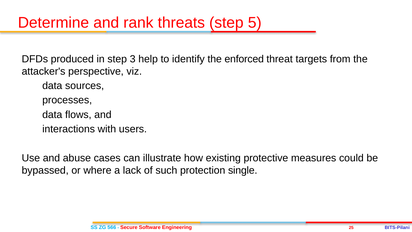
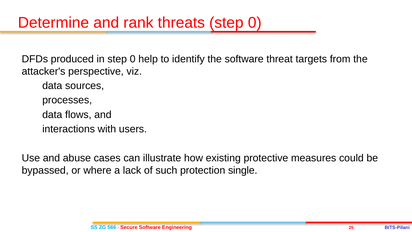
threats step 5: 5 -> 0
in step 3: 3 -> 0
the enforced: enforced -> software
